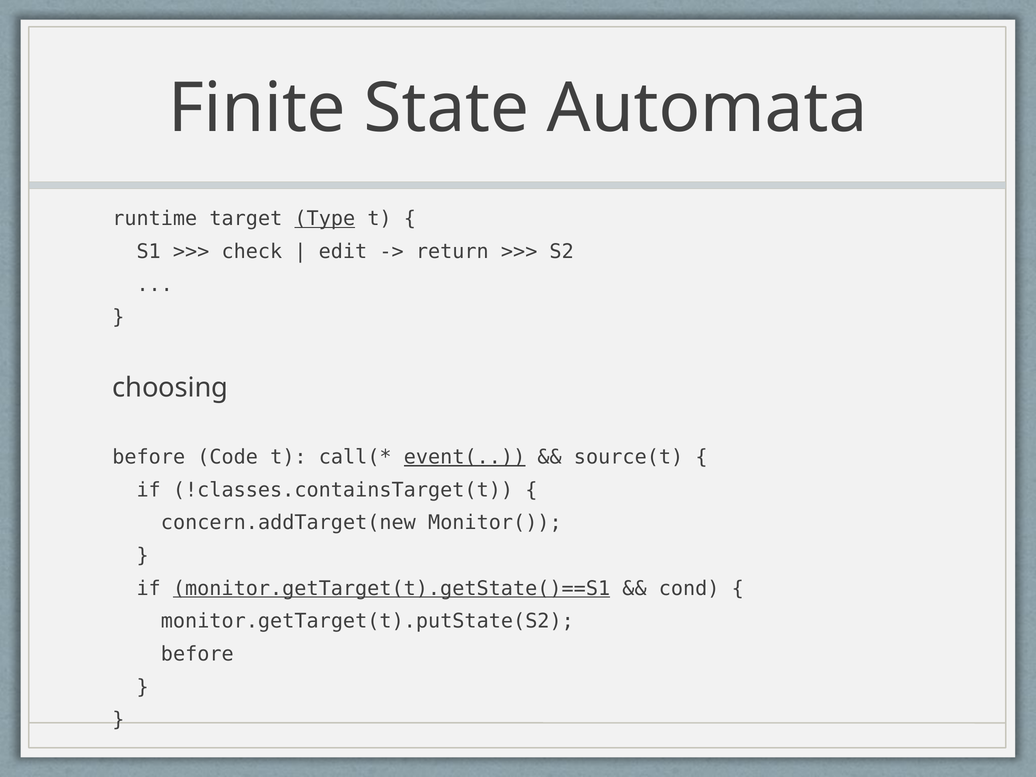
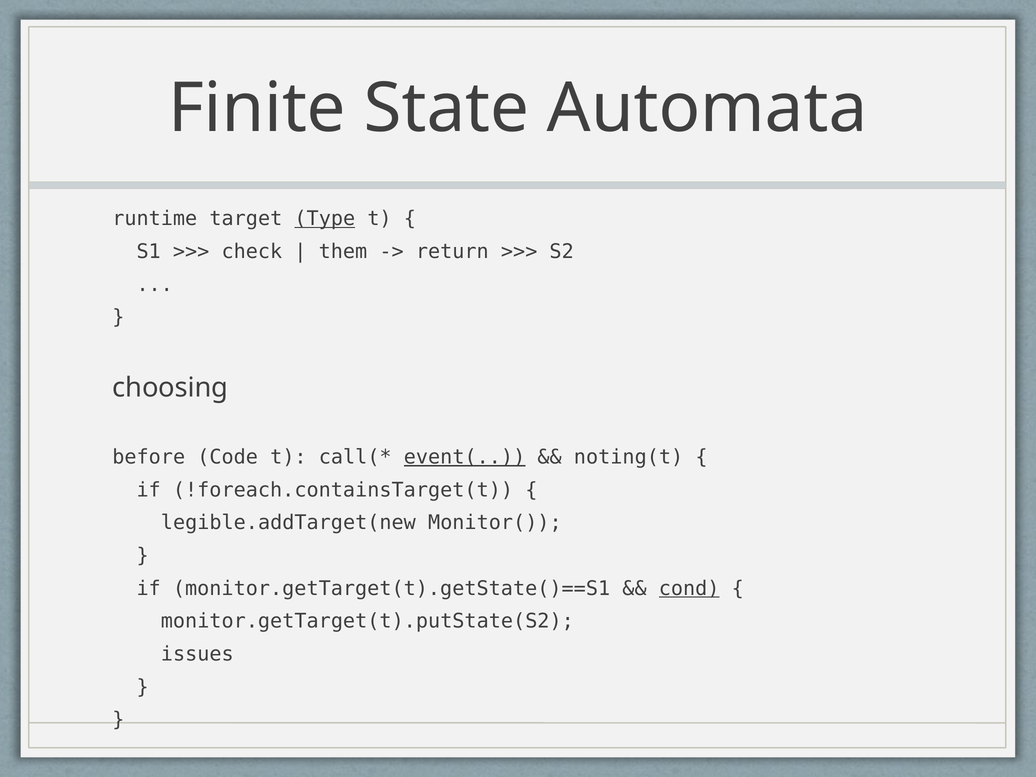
edit: edit -> them
source(t: source(t -> noting(t
!classes.containsTarget(t: !classes.containsTarget(t -> !foreach.containsTarget(t
concern.addTarget(new: concern.addTarget(new -> legible.addTarget(new
monitor.getTarget(t).getState()==S1 underline: present -> none
cond underline: none -> present
before at (197, 654): before -> issues
